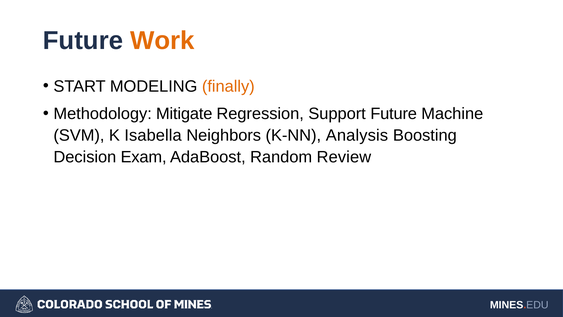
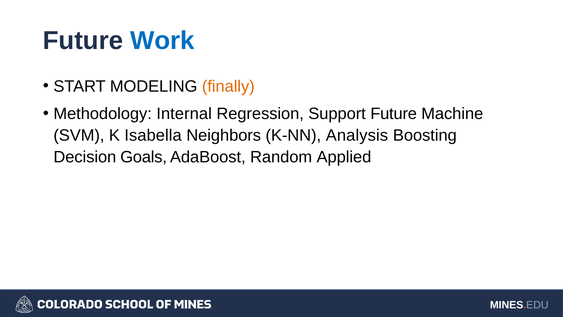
Work colour: orange -> blue
Mitigate: Mitigate -> Internal
Exam: Exam -> Goals
Review: Review -> Applied
